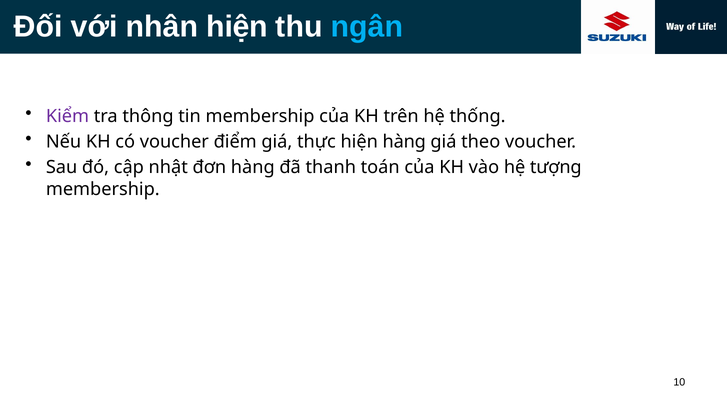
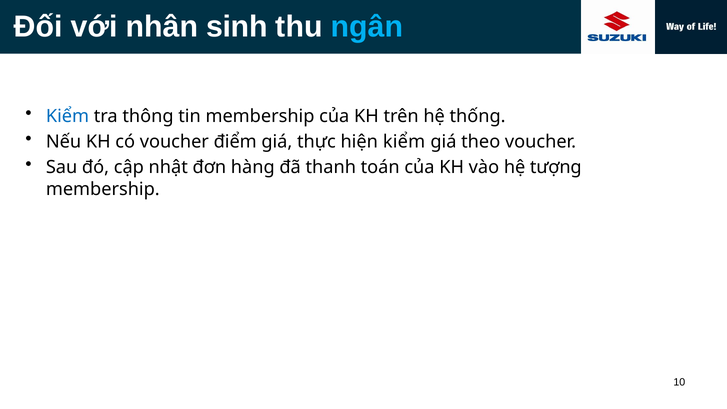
nhân hiện: hiện -> sinh
Kiểm at (67, 116) colour: purple -> blue
hiện hàng: hàng -> kiểm
